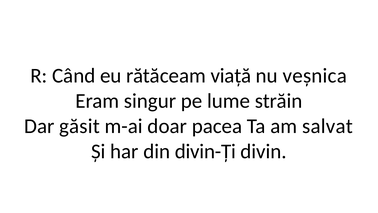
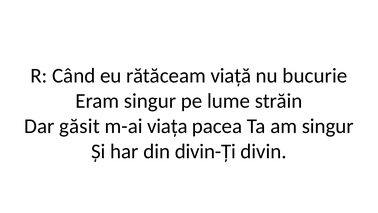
veșnica: veșnica -> bucurie
doar: doar -> viața
am salvat: salvat -> singur
